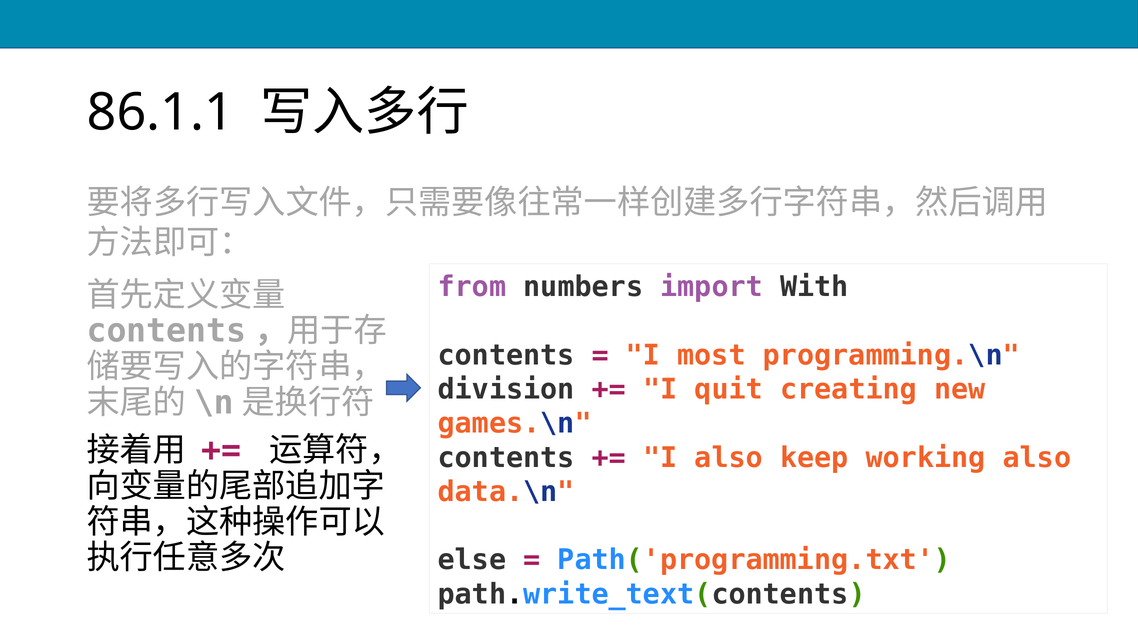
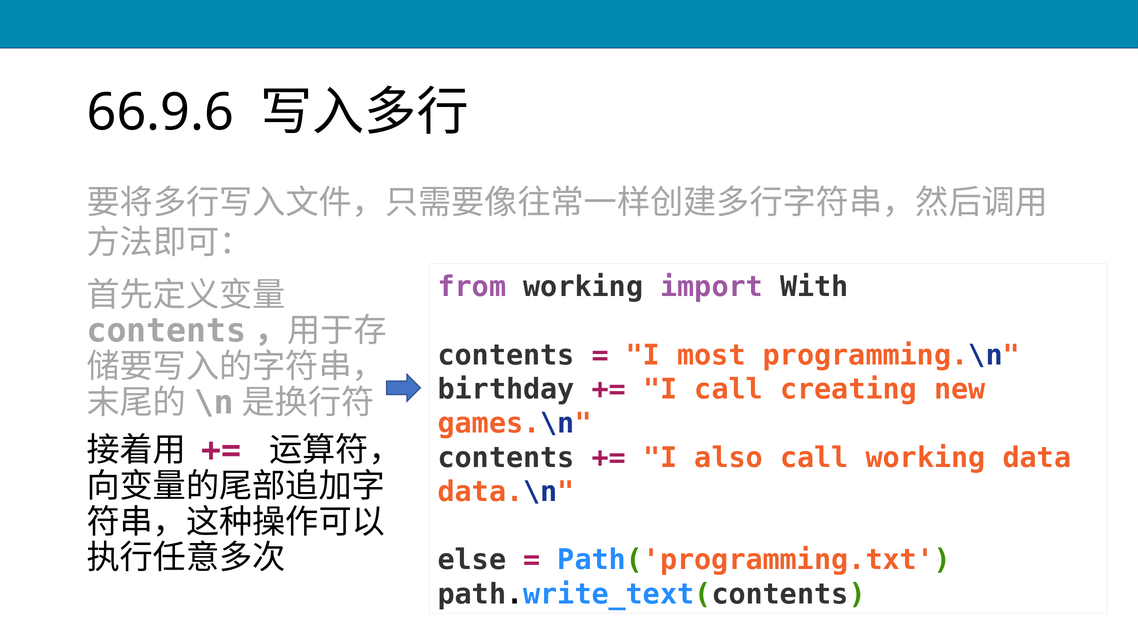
86.1.1: 86.1.1 -> 66.9.6
from numbers: numbers -> working
division: division -> birthday
I quit: quit -> call
also keep: keep -> call
working also: also -> data
